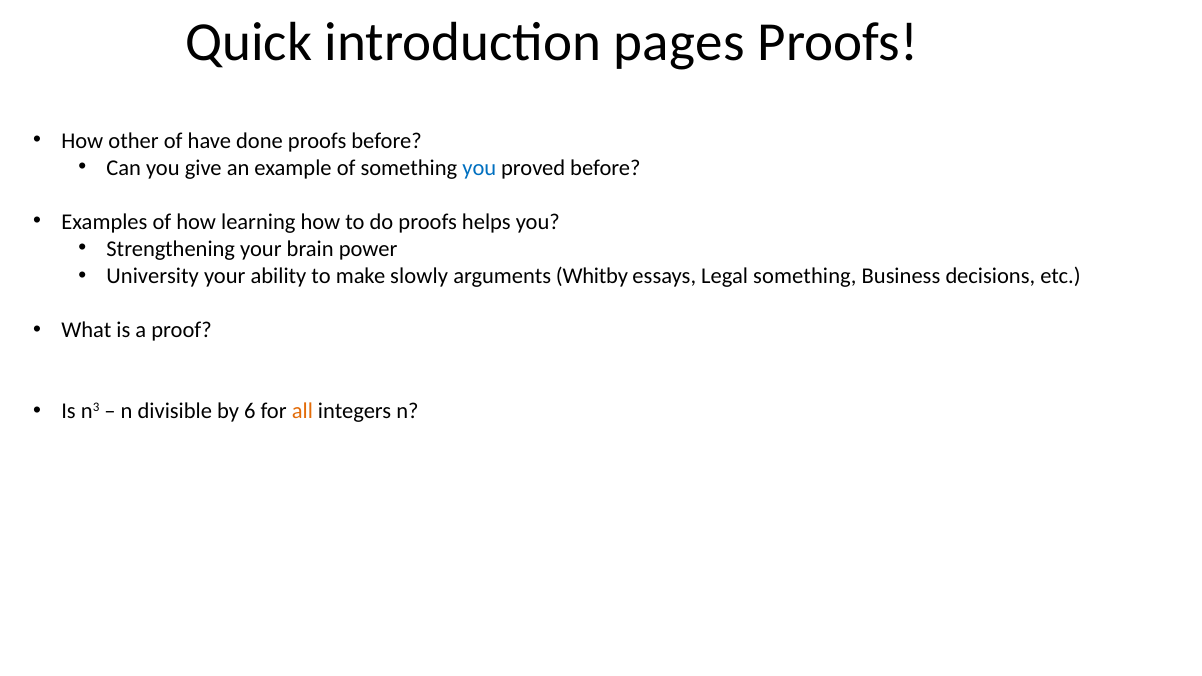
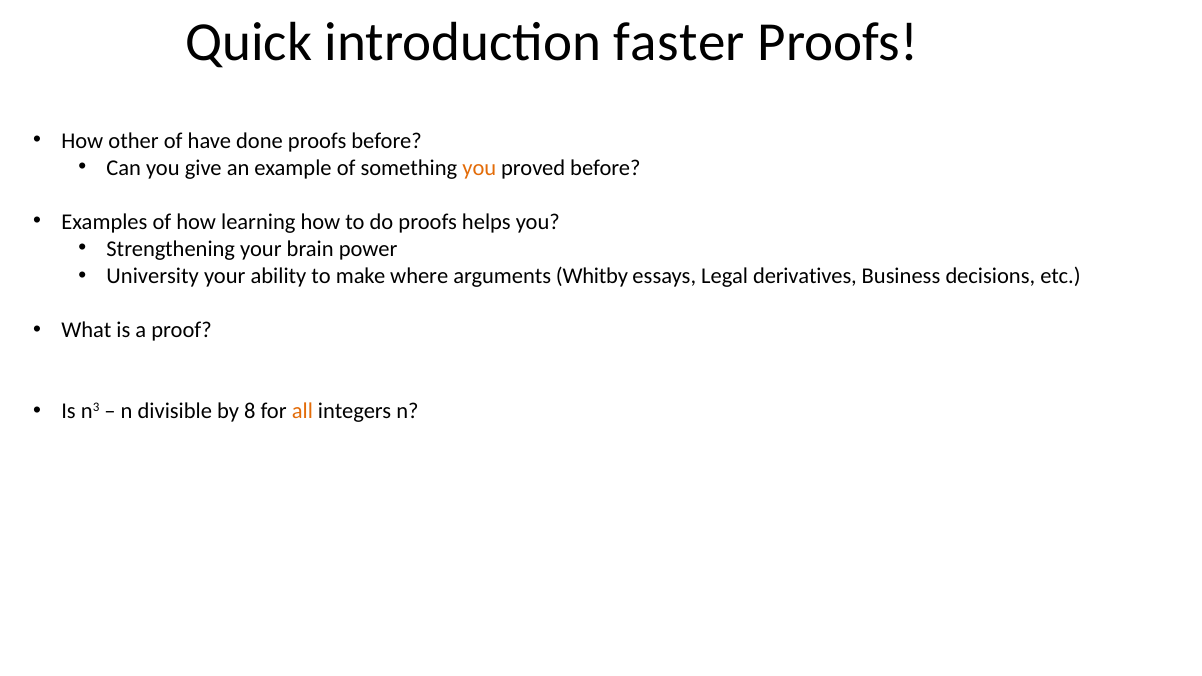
pages: pages -> faster
you at (479, 168) colour: blue -> orange
slowly: slowly -> where
Legal something: something -> derivatives
6: 6 -> 8
